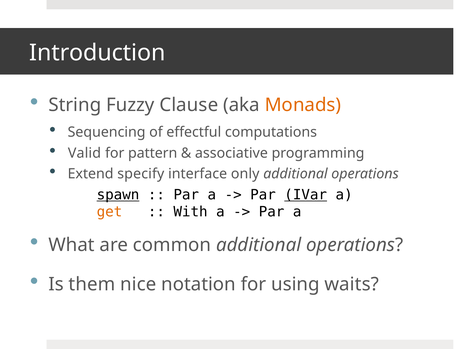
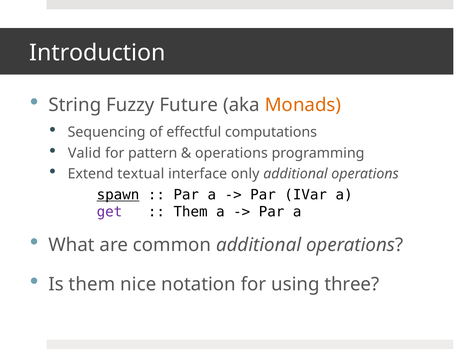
Clause: Clause -> Future
associative at (231, 153): associative -> operations
specify: specify -> textual
IVar underline: present -> none
get colour: orange -> purple
With at (191, 212): With -> Them
waits: waits -> three
